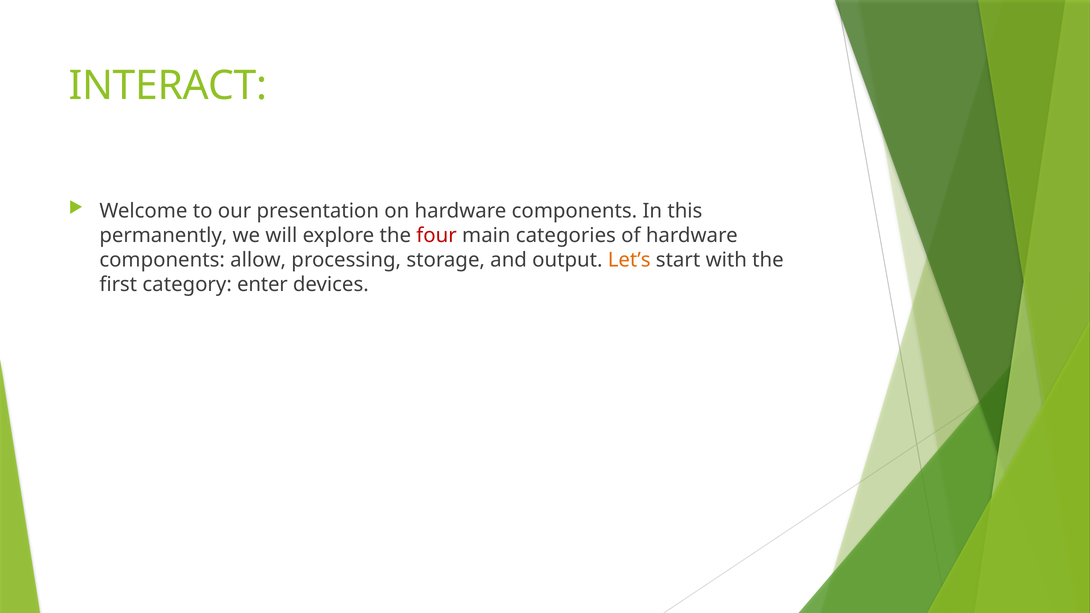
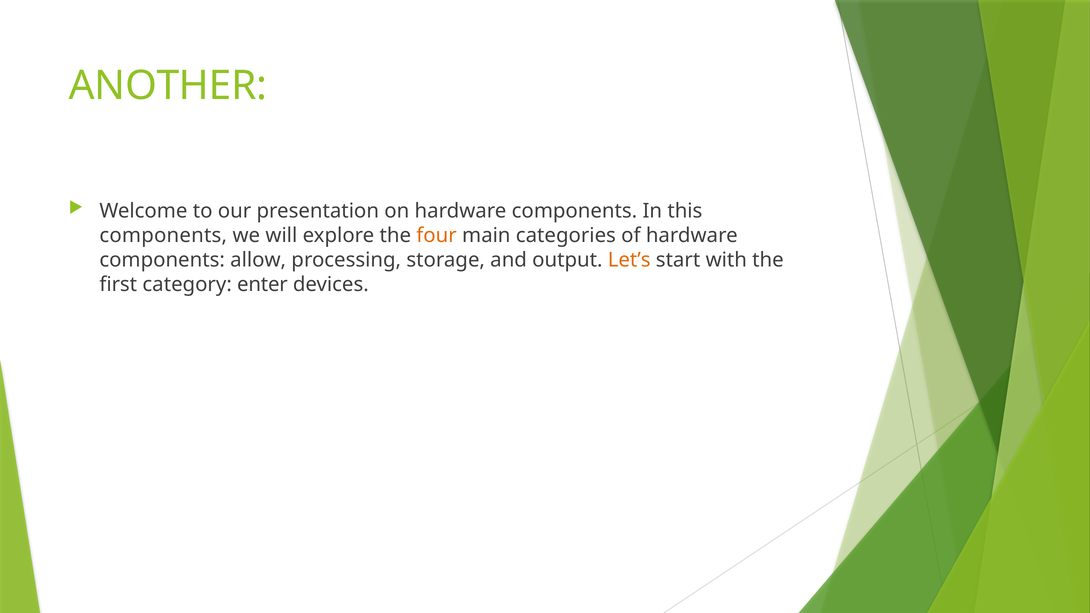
INTERACT: INTERACT -> ANOTHER
permanently at (163, 235): permanently -> components
four colour: red -> orange
